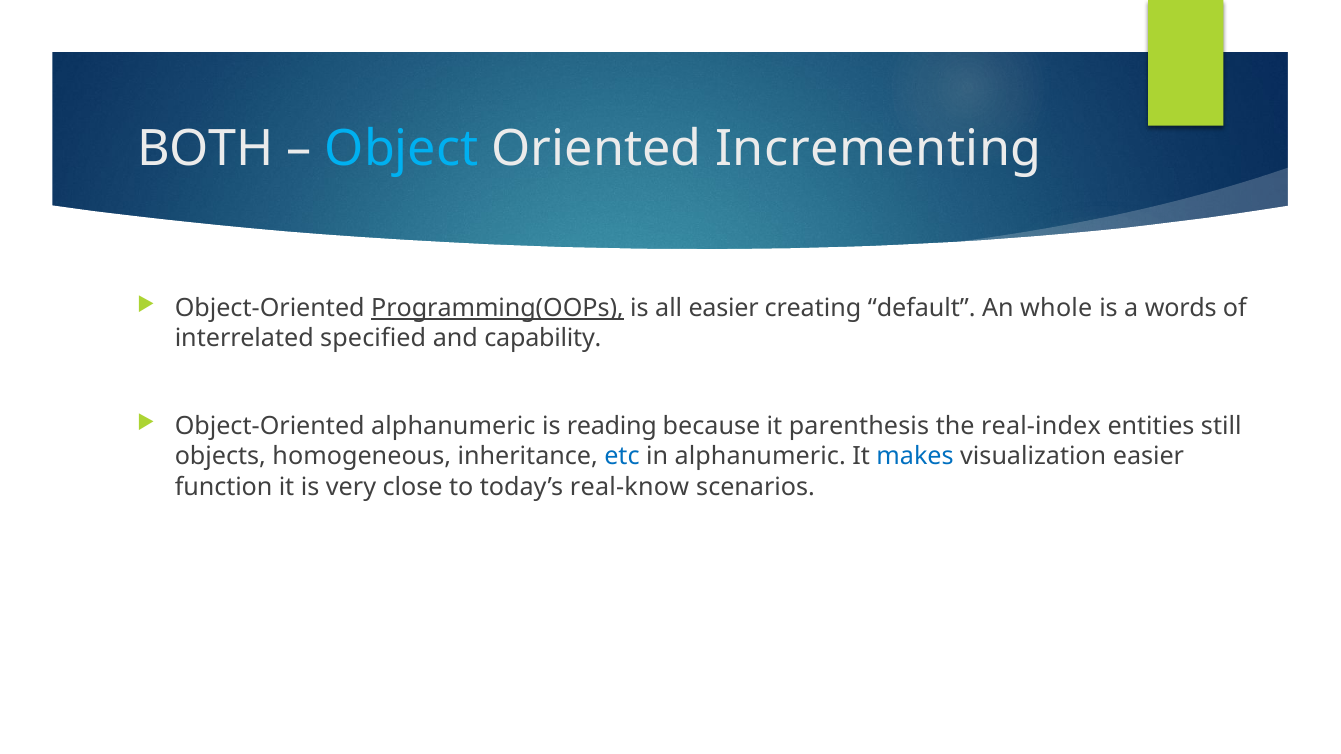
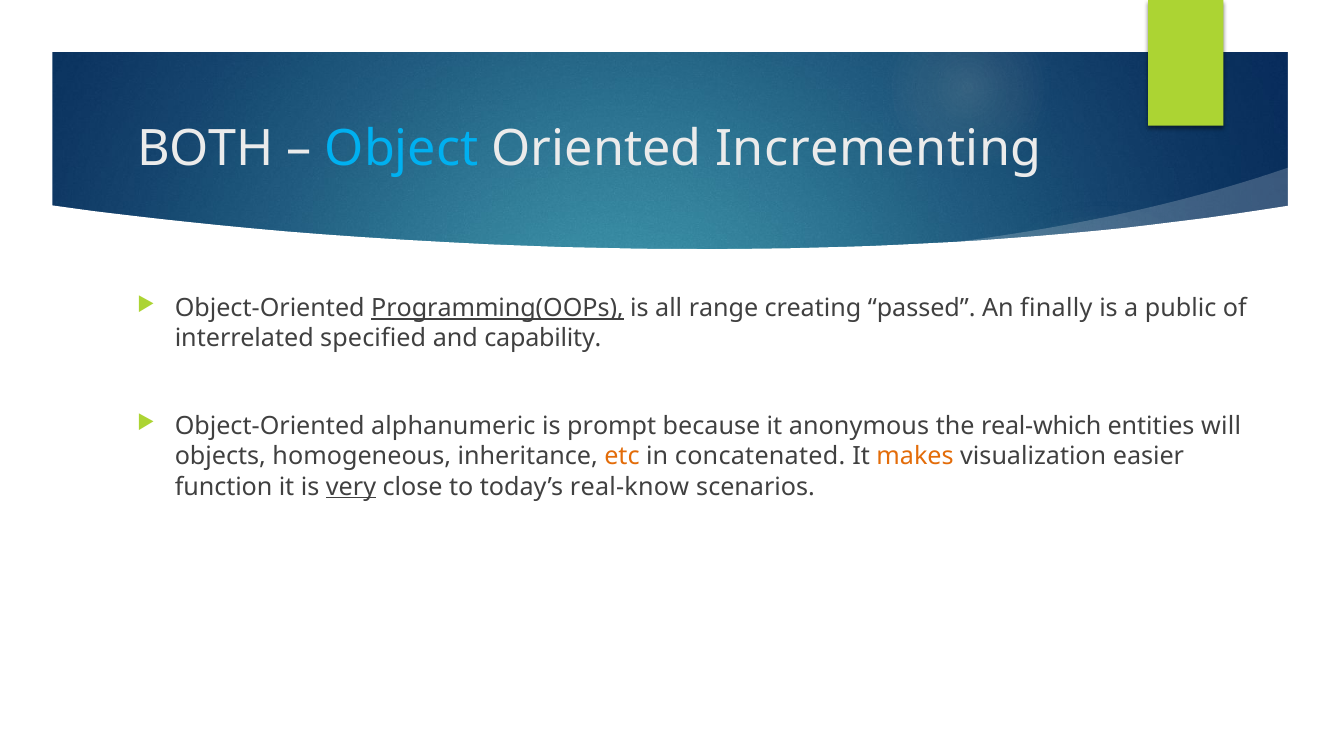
all easier: easier -> range
default: default -> passed
whole: whole -> finally
words: words -> public
reading: reading -> prompt
parenthesis: parenthesis -> anonymous
real-index: real-index -> real-which
still: still -> will
etc colour: blue -> orange
in alphanumeric: alphanumeric -> concatenated
makes colour: blue -> orange
very underline: none -> present
